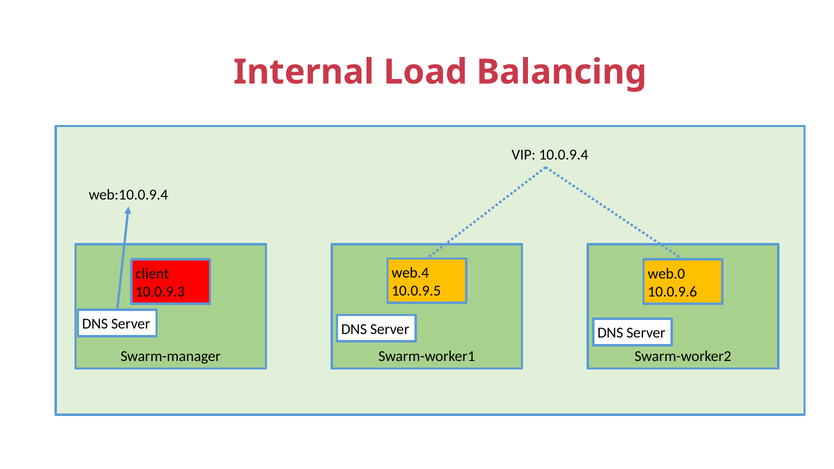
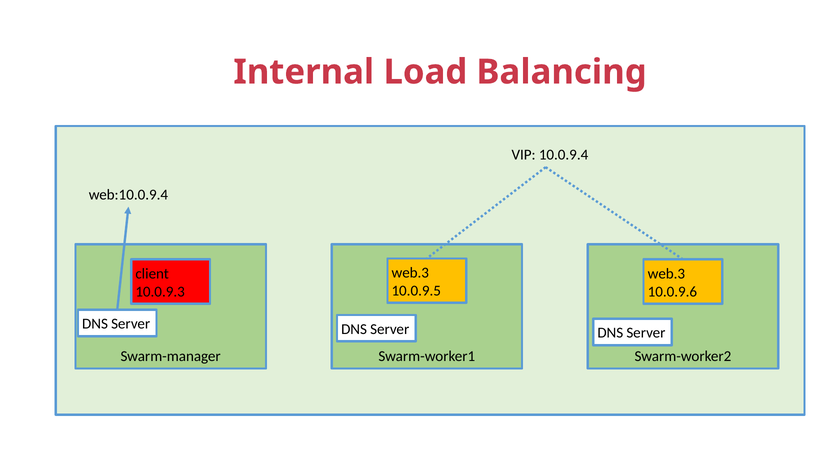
web.4 at (410, 273): web.4 -> web.3
web.0 at (666, 274): web.0 -> web.3
